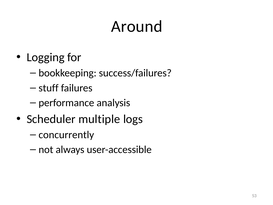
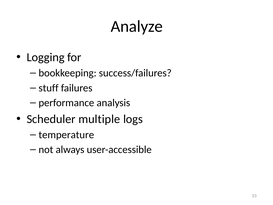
Around: Around -> Analyze
concurrently: concurrently -> temperature
